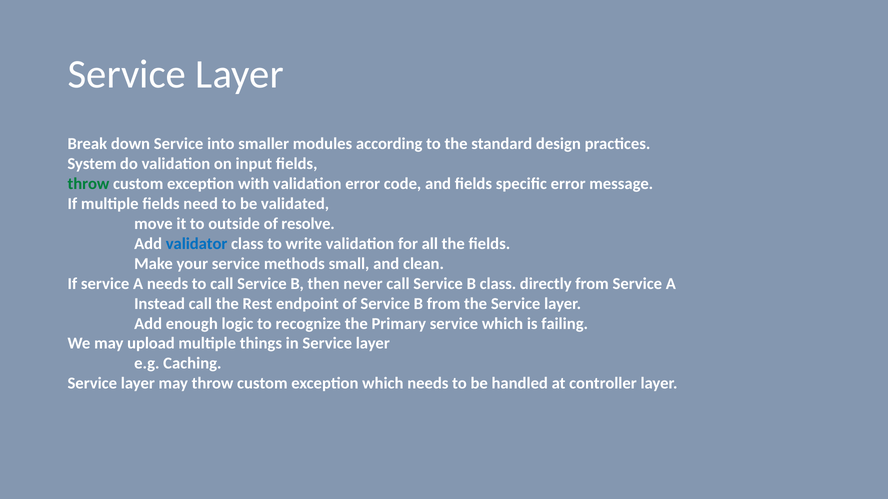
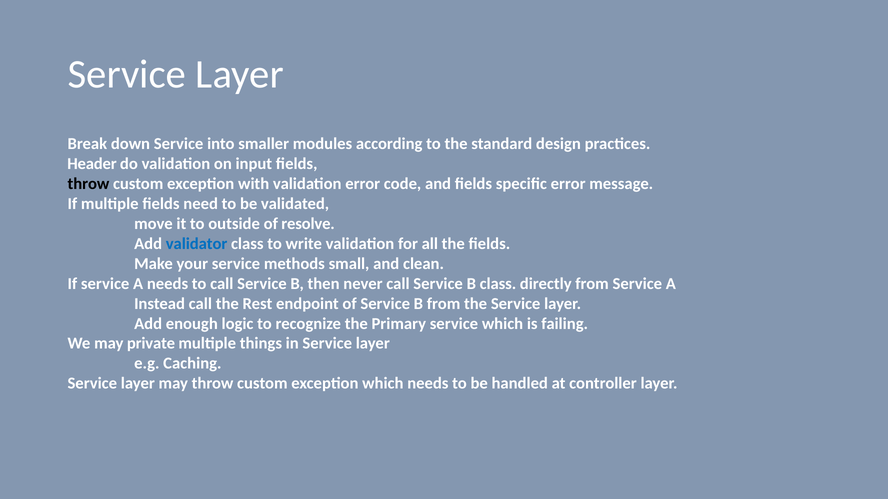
System: System -> Header
throw at (88, 184) colour: green -> black
upload: upload -> private
